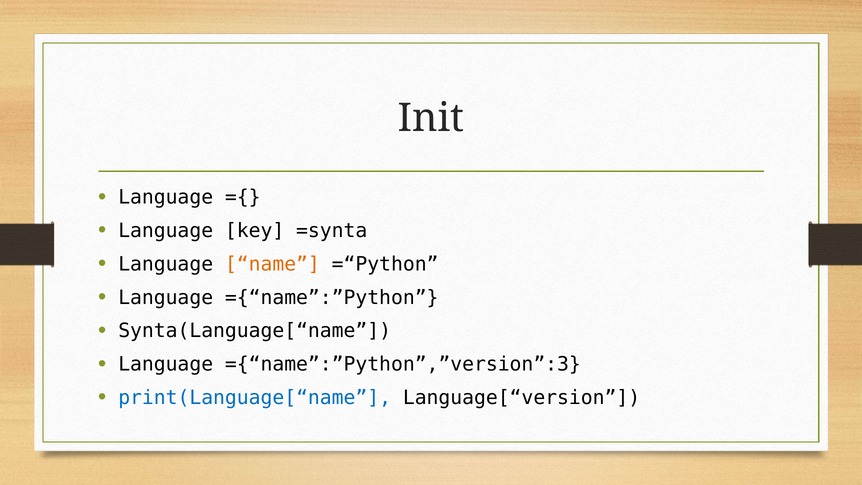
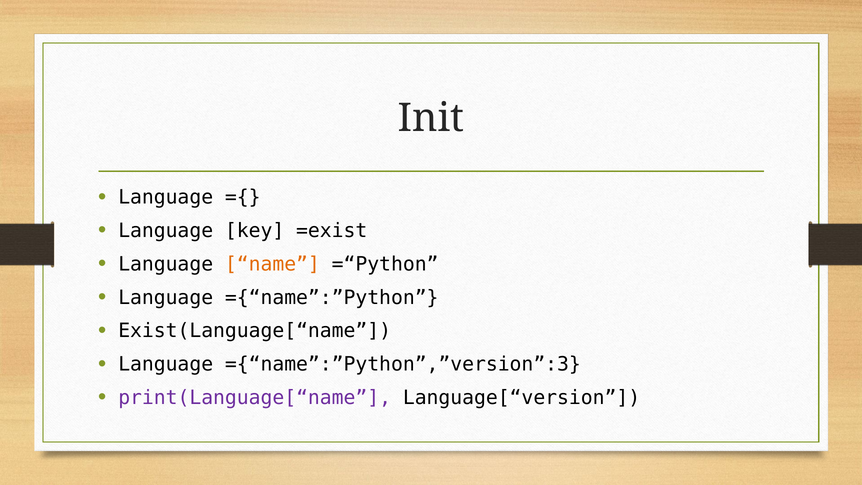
=synta: =synta -> =exist
Synta(Language[“name: Synta(Language[“name -> Exist(Language[“name
print(Language[“name colour: blue -> purple
